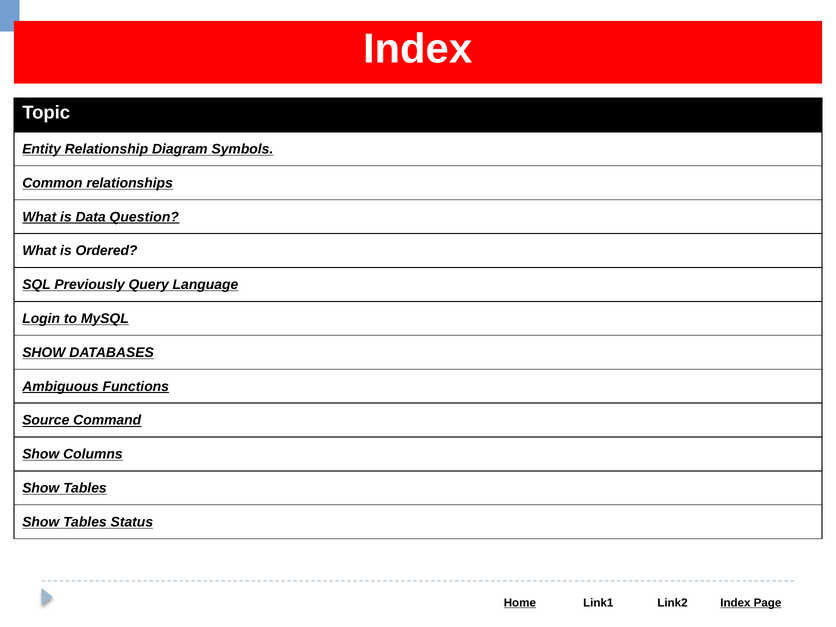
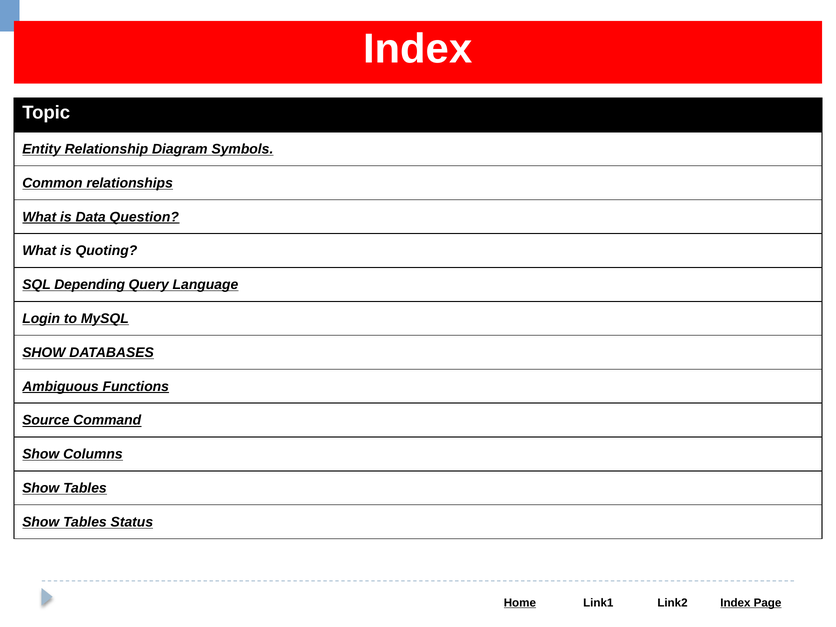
Ordered: Ordered -> Quoting
Previously: Previously -> Depending
